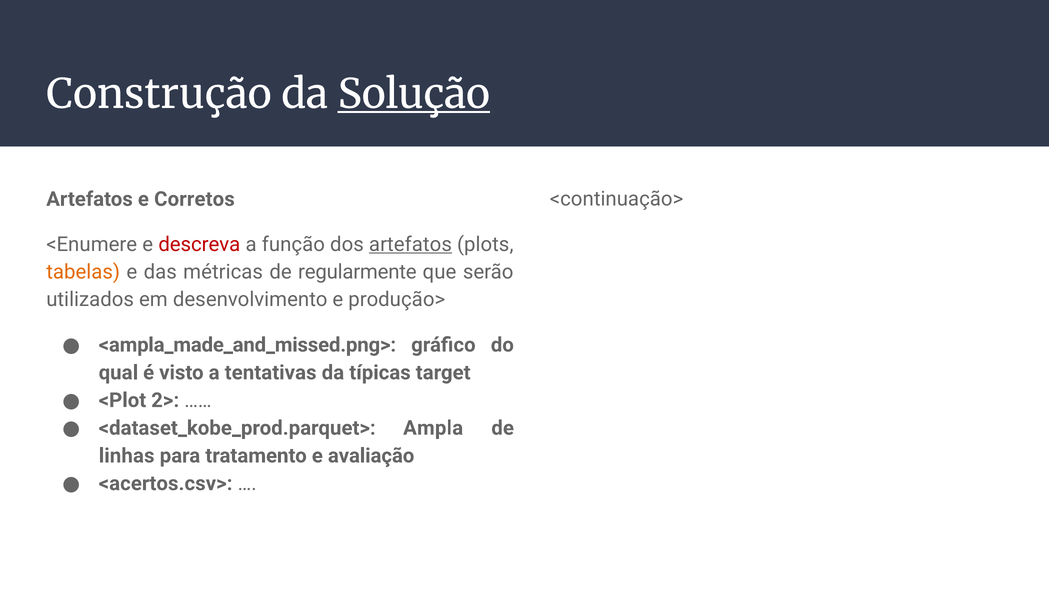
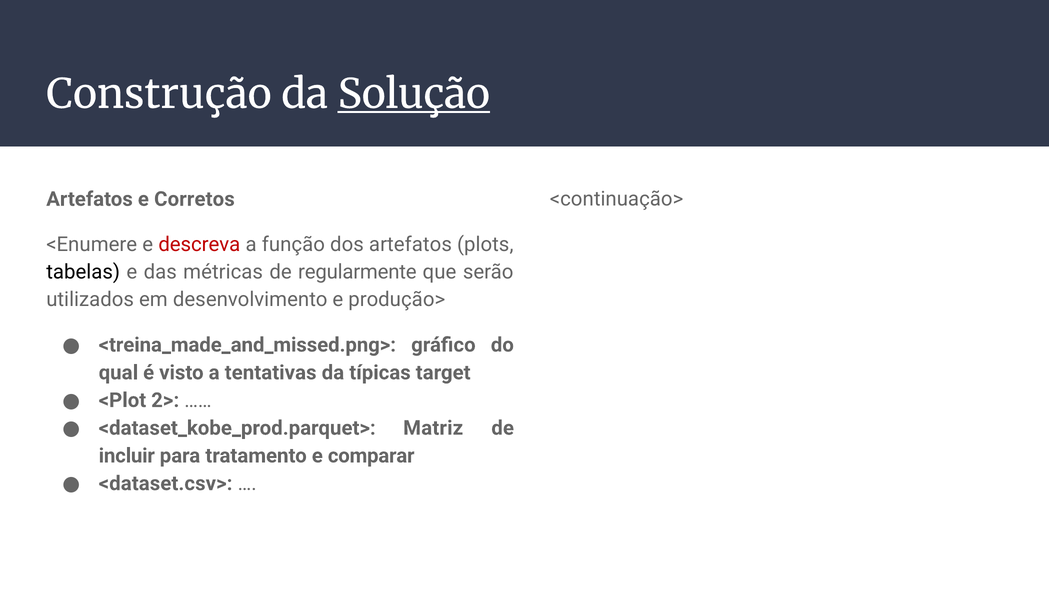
artefatos at (410, 244) underline: present -> none
tabelas colour: orange -> black
<ampla_made_and_missed.png>: <ampla_made_and_missed.png> -> <treina_made_and_missed.png>
Ampla: Ampla -> Matriz
linhas: linhas -> incluir
avaliação: avaliação -> comparar
<acertos.csv>: <acertos.csv> -> <dataset.csv>
